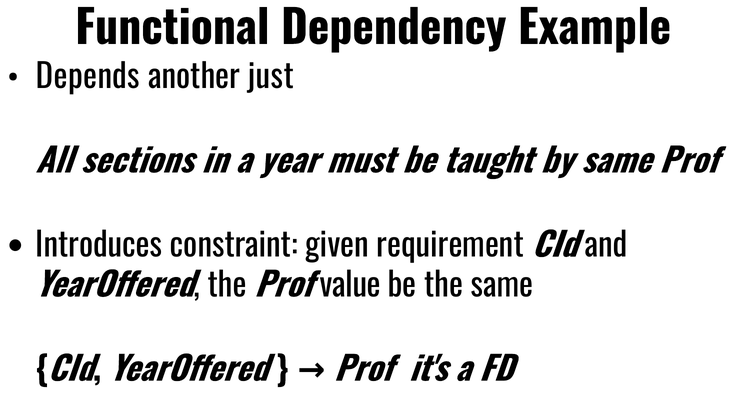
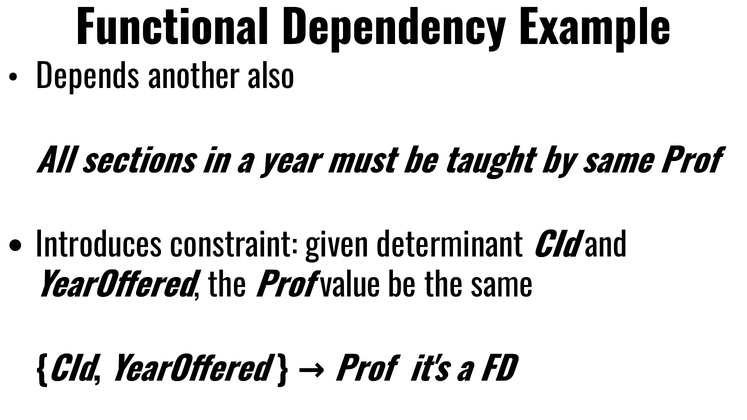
just: just -> also
requirement: requirement -> determinant
